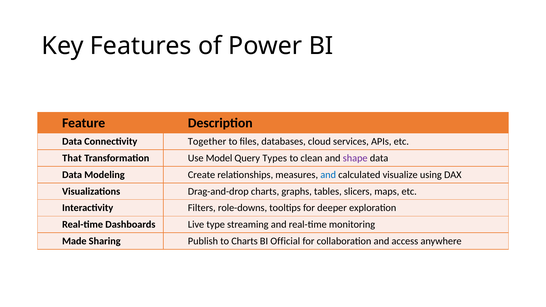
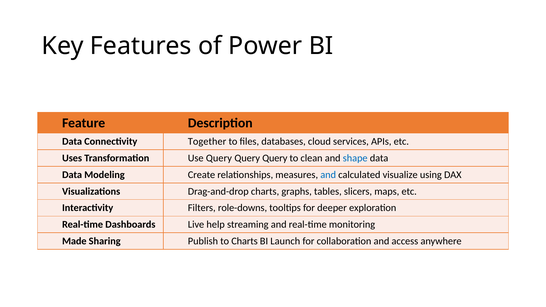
That: That -> Uses
Use Model: Model -> Query
Types at (275, 158): Types -> Query
shape colour: purple -> blue
type: type -> help
Official: Official -> Launch
